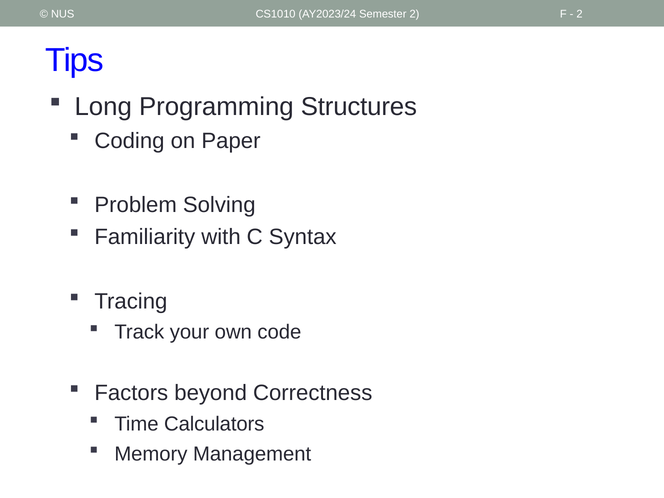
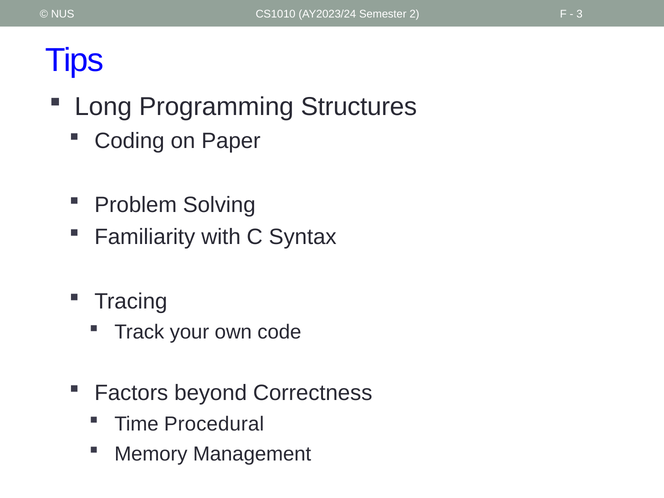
2 at (580, 14): 2 -> 3
Calculators: Calculators -> Procedural
